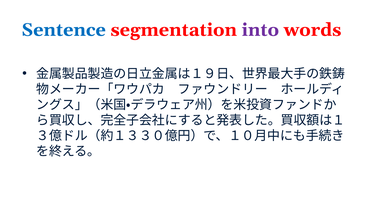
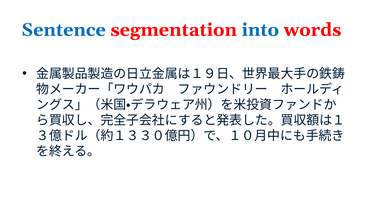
into colour: purple -> blue
